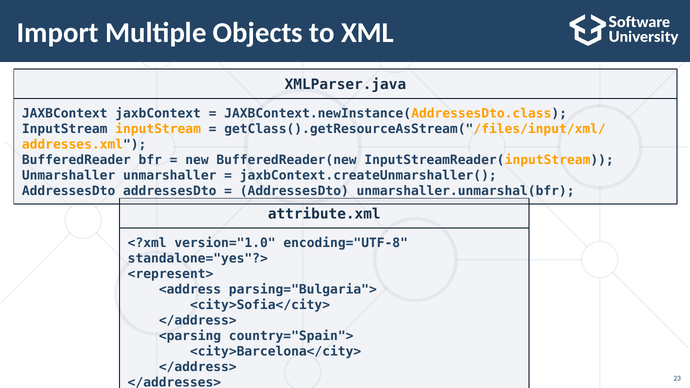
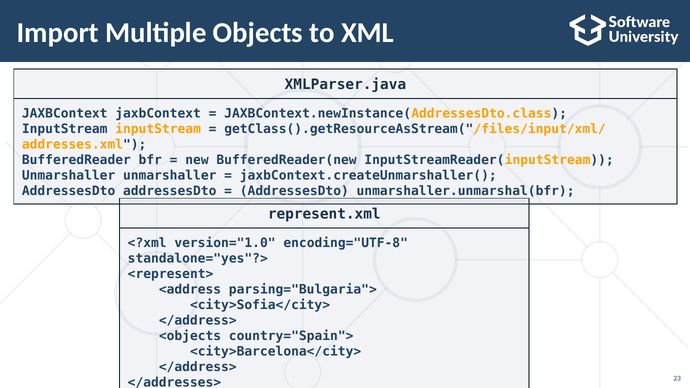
attribute.xml: attribute.xml -> represent.xml
<parsing: <parsing -> <objects
